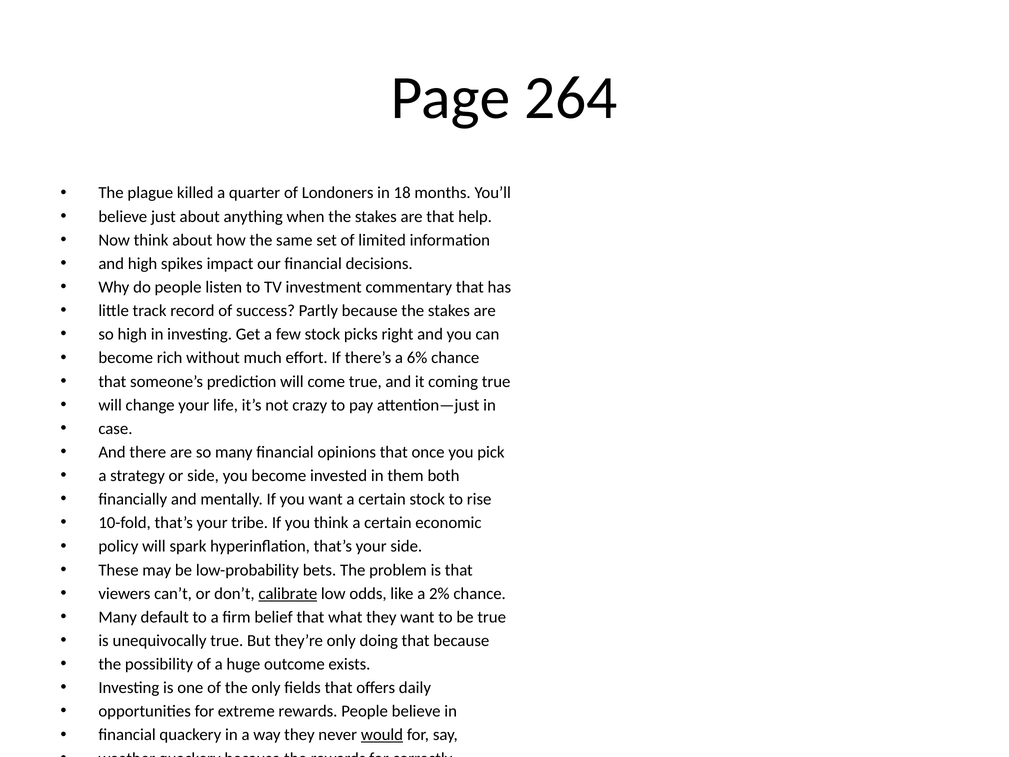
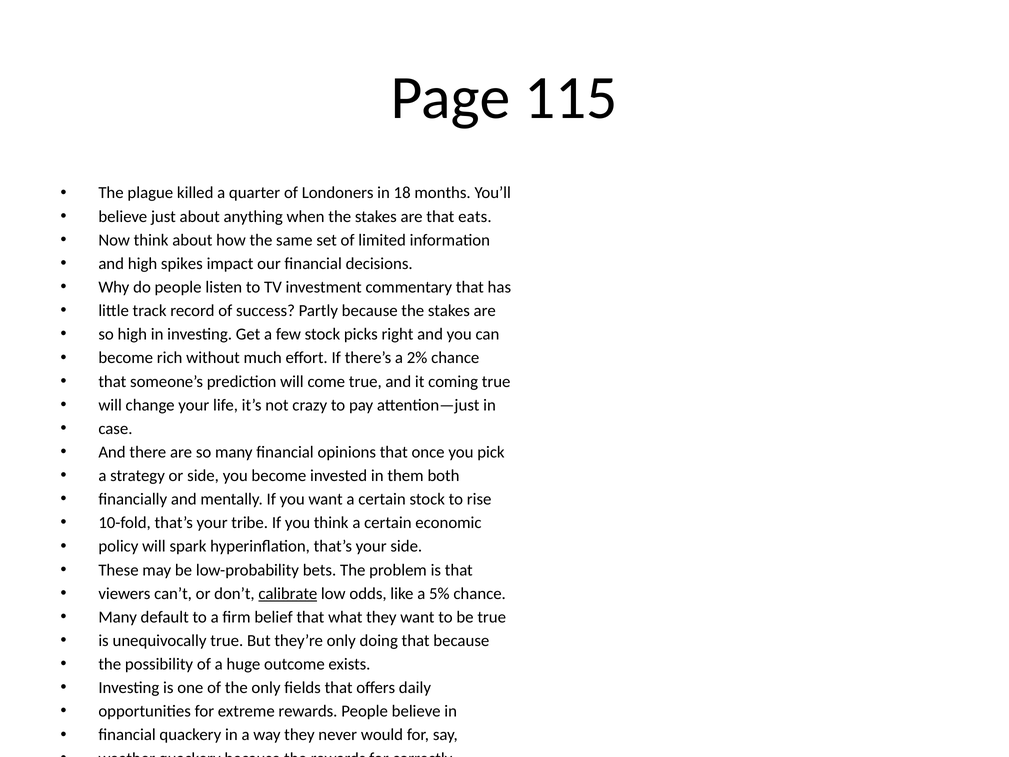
264: 264 -> 115
help: help -> eats
6%: 6% -> 2%
2%: 2% -> 5%
would at (382, 735) underline: present -> none
